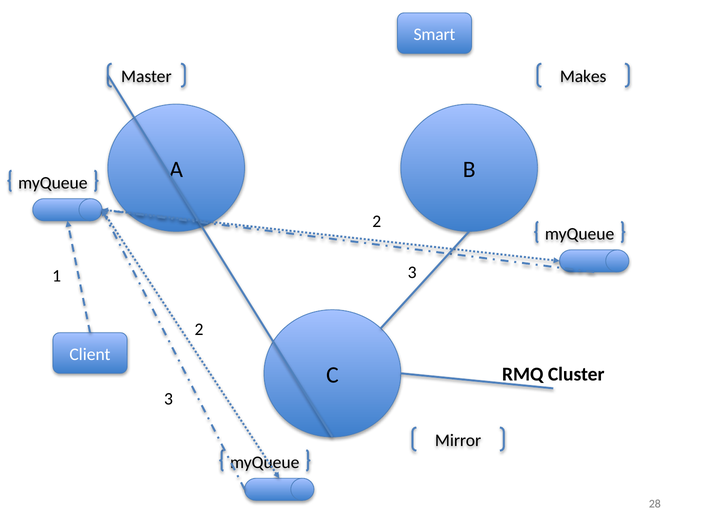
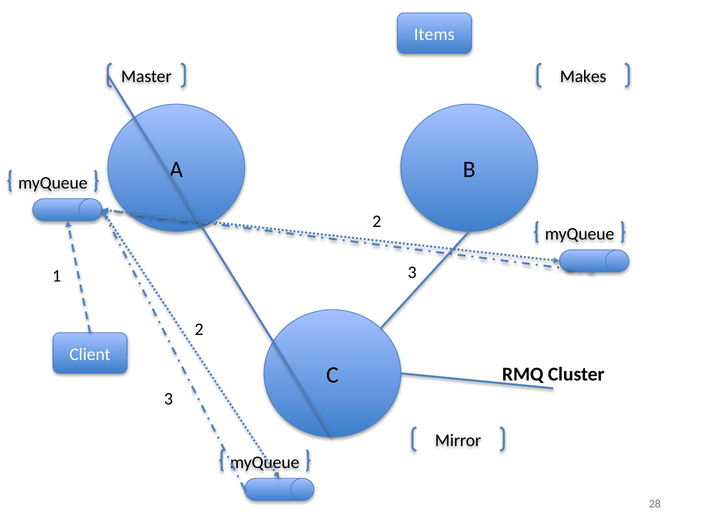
Smart: Smart -> Items
